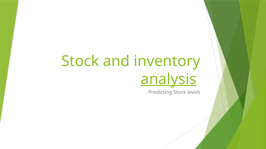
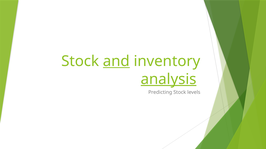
and underline: none -> present
